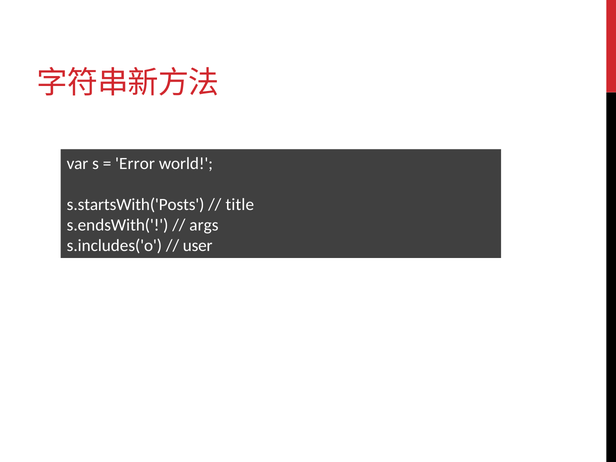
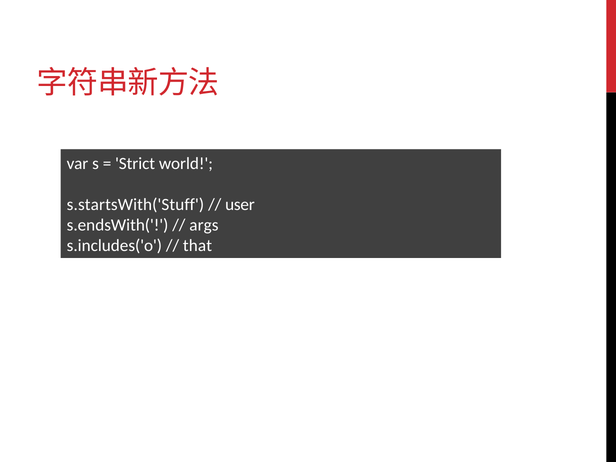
Error: Error -> Strict
s.startsWith('Posts: s.startsWith('Posts -> s.startsWith('Stuff
title: title -> user
user: user -> that
